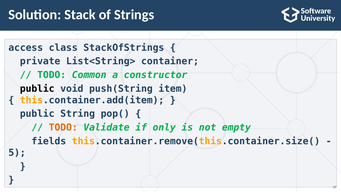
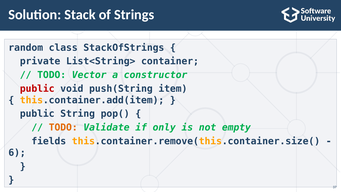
access: access -> random
Common: Common -> Vector
public at (37, 89) colour: black -> red
5: 5 -> 6
